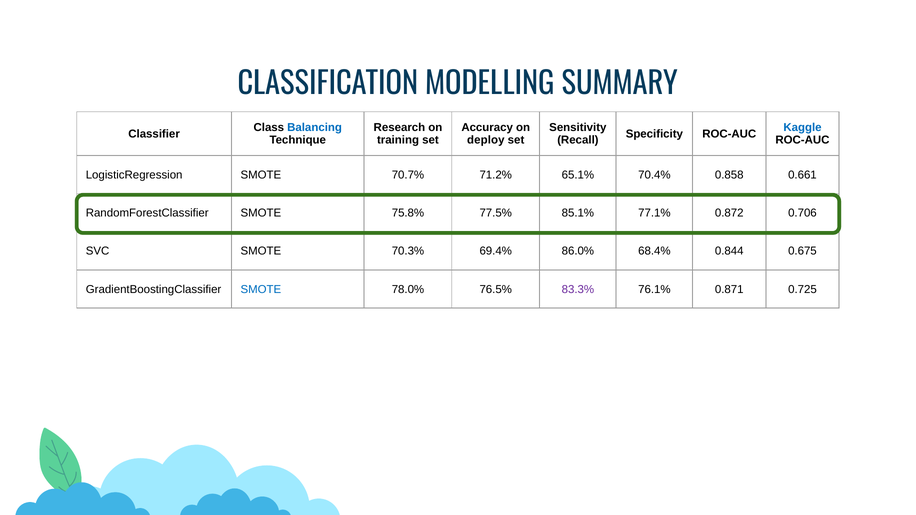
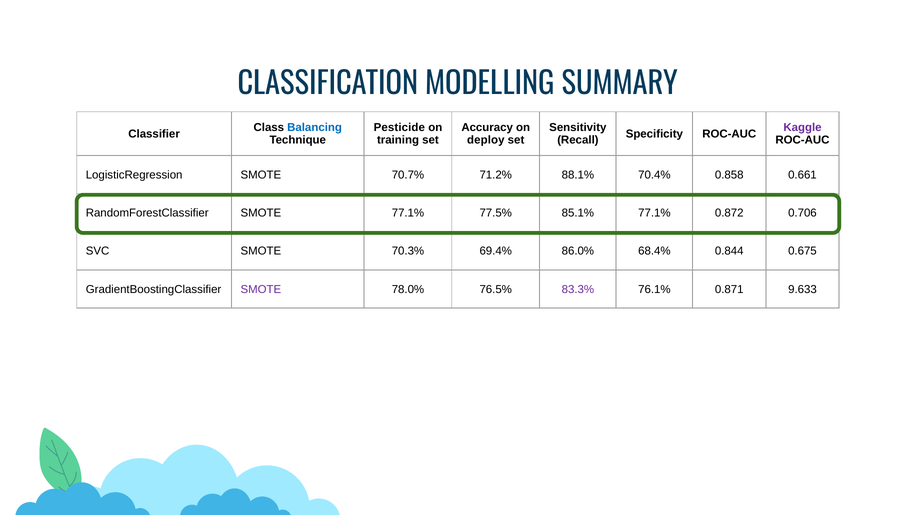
Research: Research -> Pesticide
Kaggle colour: blue -> purple
65.1%: 65.1% -> 88.1%
SMOTE 75.8%: 75.8% -> 77.1%
SMOTE at (261, 289) colour: blue -> purple
0.725: 0.725 -> 9.633
